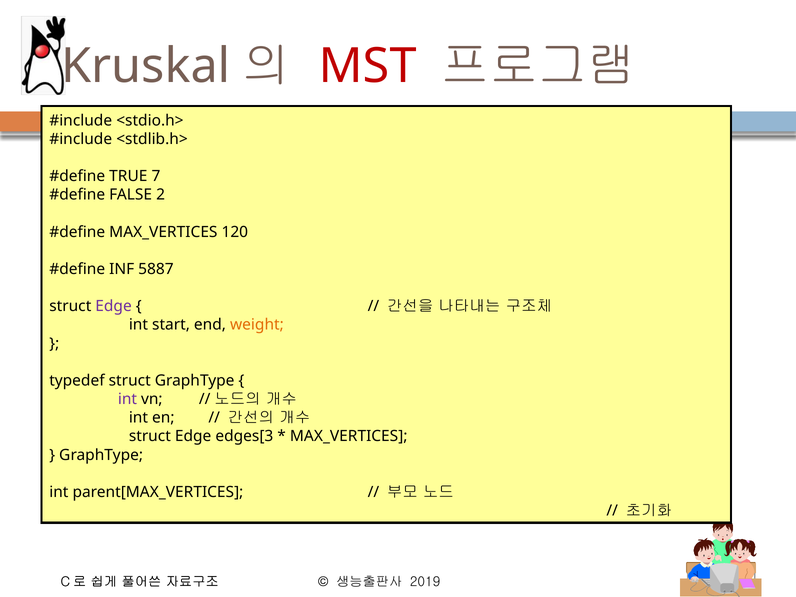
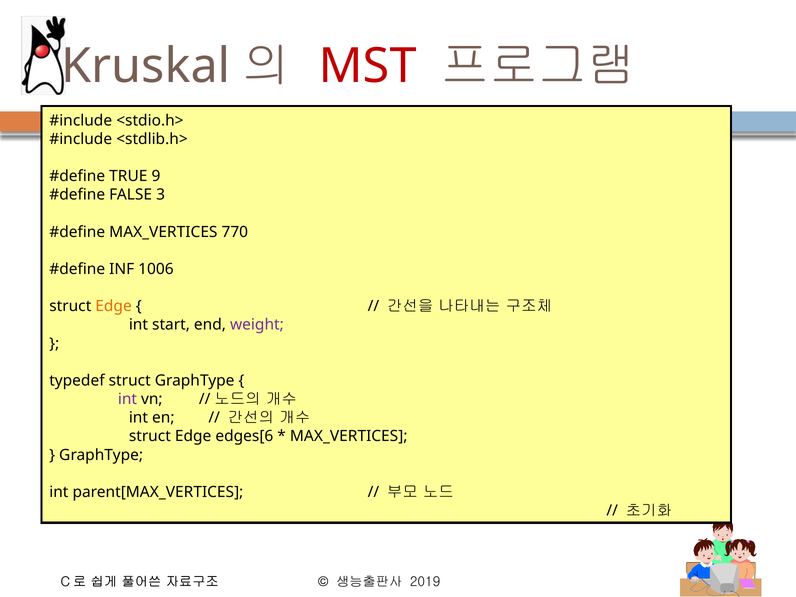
7: 7 -> 9
2: 2 -> 3
120: 120 -> 770
5887: 5887 -> 1006
Edge at (114, 306) colour: purple -> orange
weight colour: orange -> purple
edges[3: edges[3 -> edges[6
